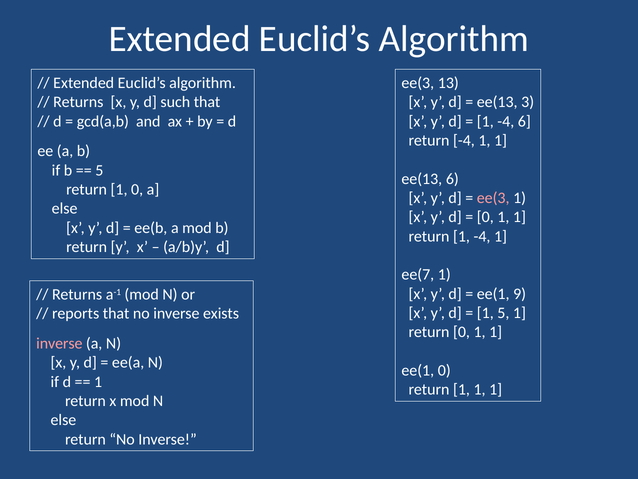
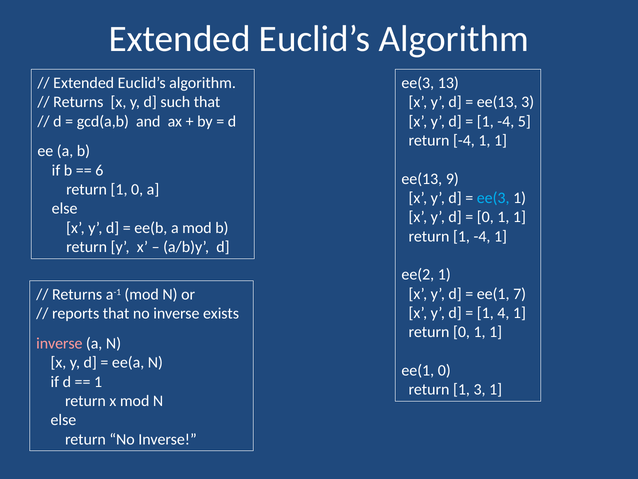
-4 6: 6 -> 5
5 at (99, 170): 5 -> 6
ee(13 6: 6 -> 9
ee(3 at (493, 198) colour: pink -> light blue
ee(7: ee(7 -> ee(2
9: 9 -> 7
1 5: 5 -> 4
return 1 1: 1 -> 3
